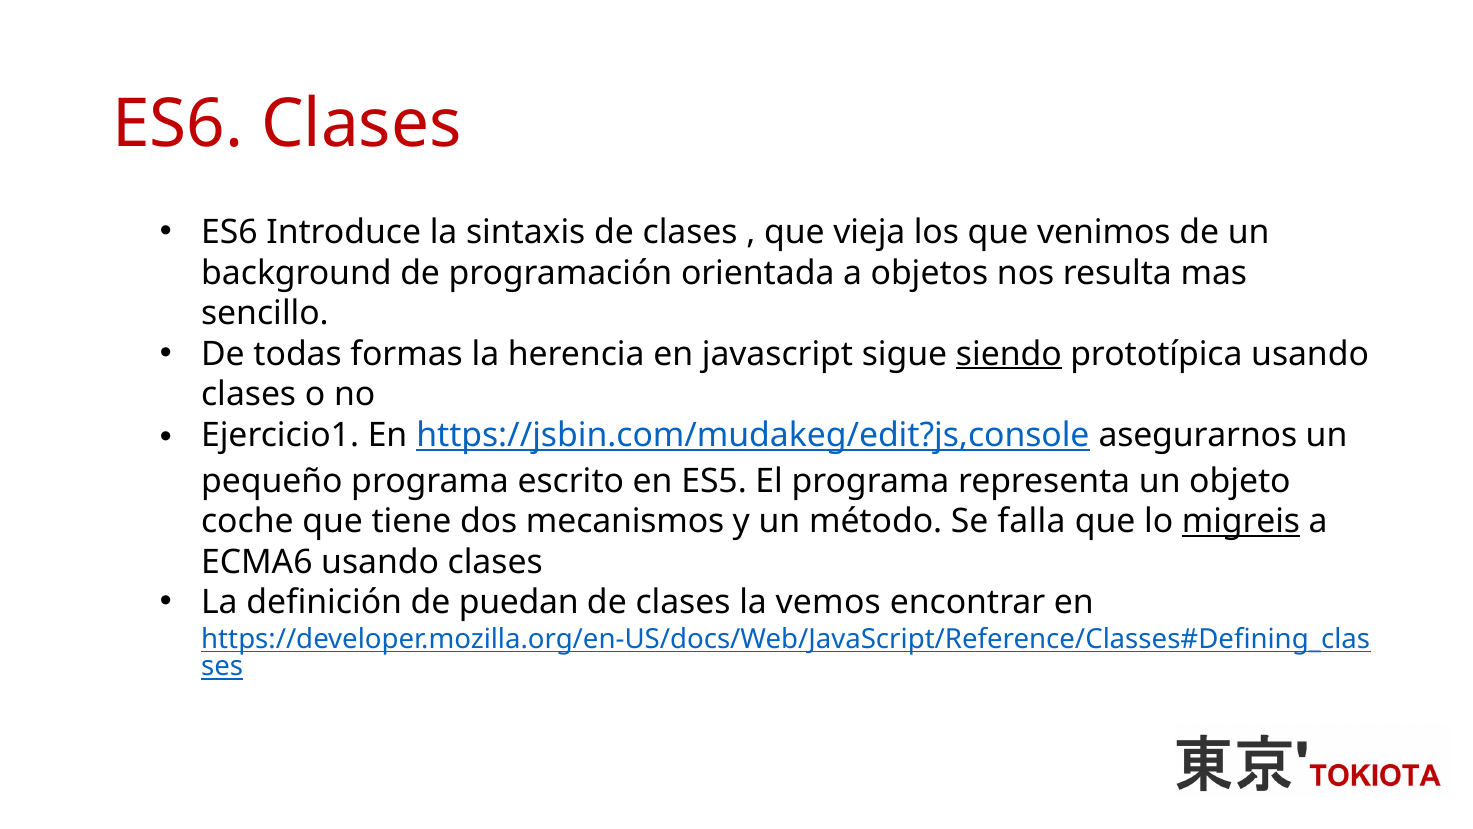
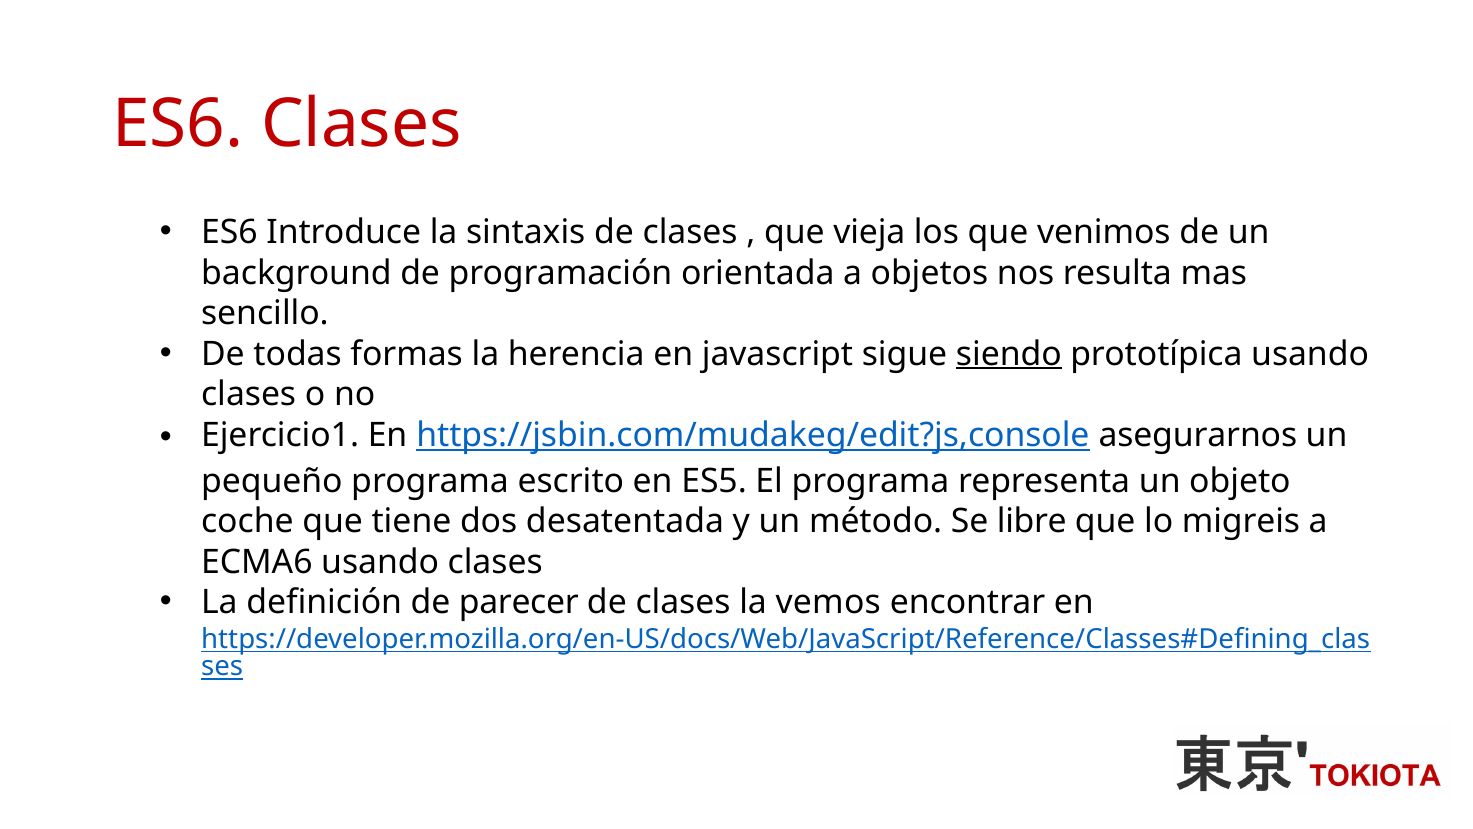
mecanismos: mecanismos -> desatentada
falla: falla -> libre
migreis underline: present -> none
puedan: puedan -> parecer
